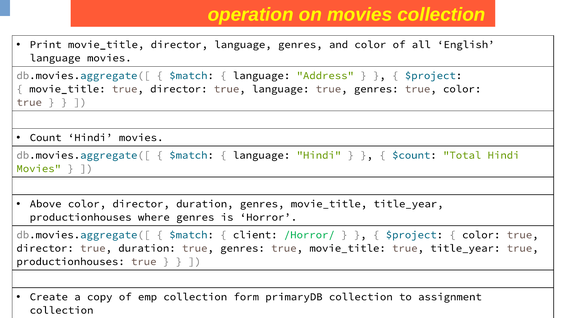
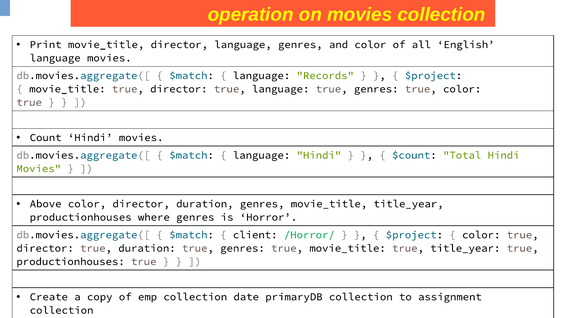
Address: Address -> Records
form: form -> date
